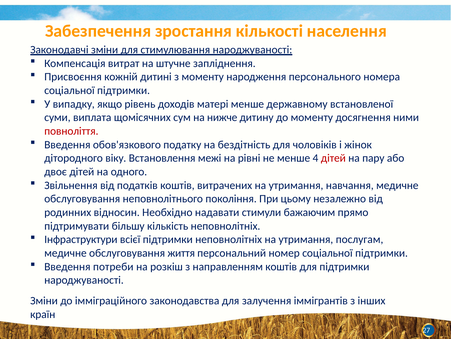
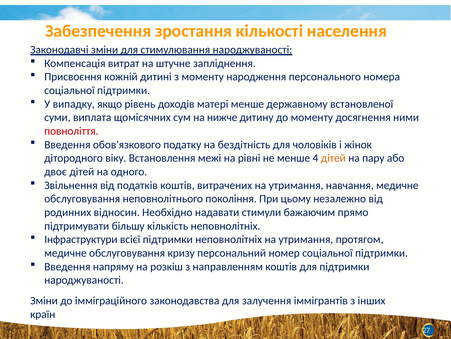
дітей at (333, 158) colour: red -> orange
послугам: послугам -> протягом
життя: життя -> кризу
потреби: потреби -> напряму
